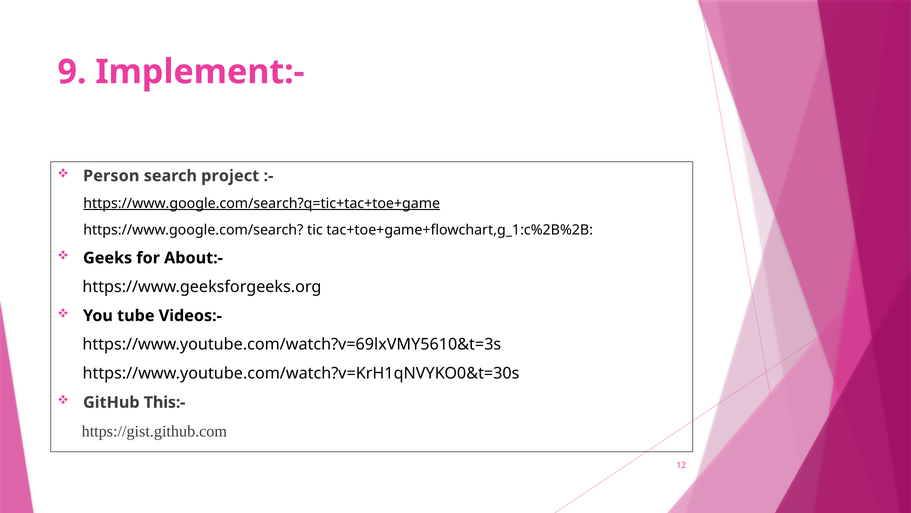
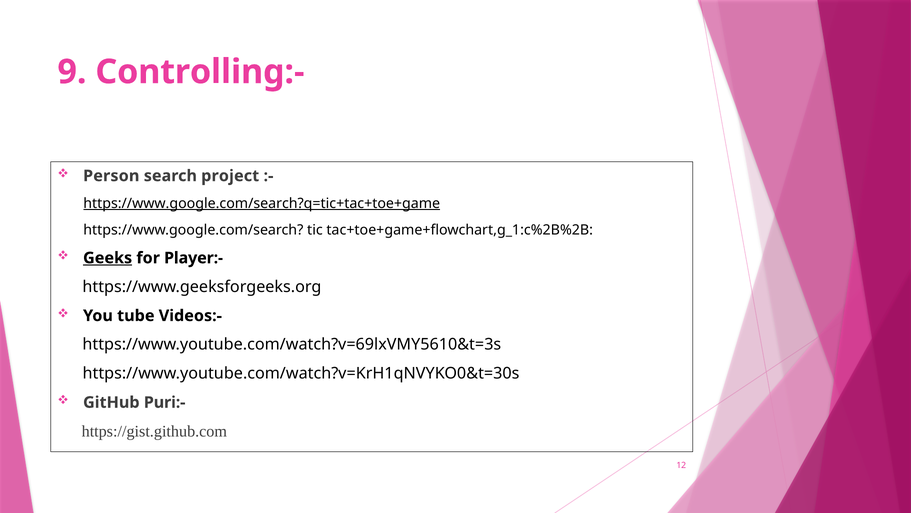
Implement:-: Implement:- -> Controlling:-
Geeks underline: none -> present
About:-: About:- -> Player:-
This:-: This:- -> Puri:-
